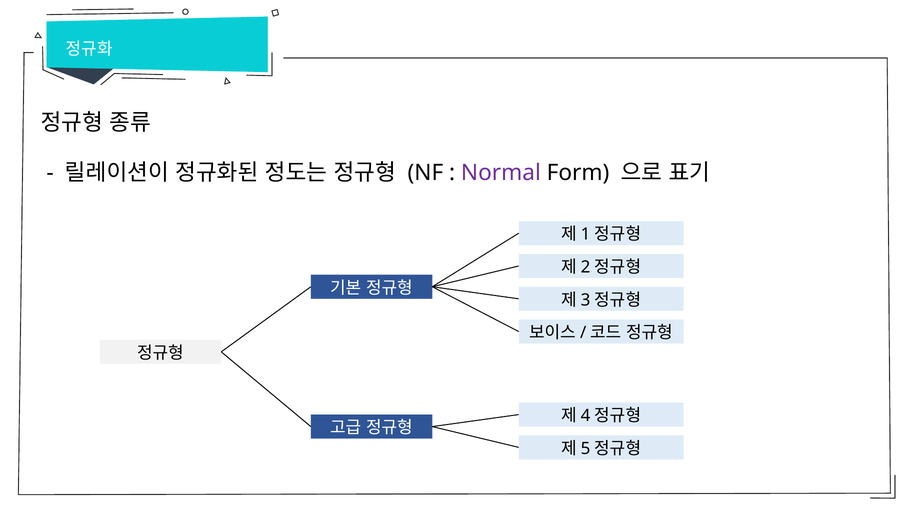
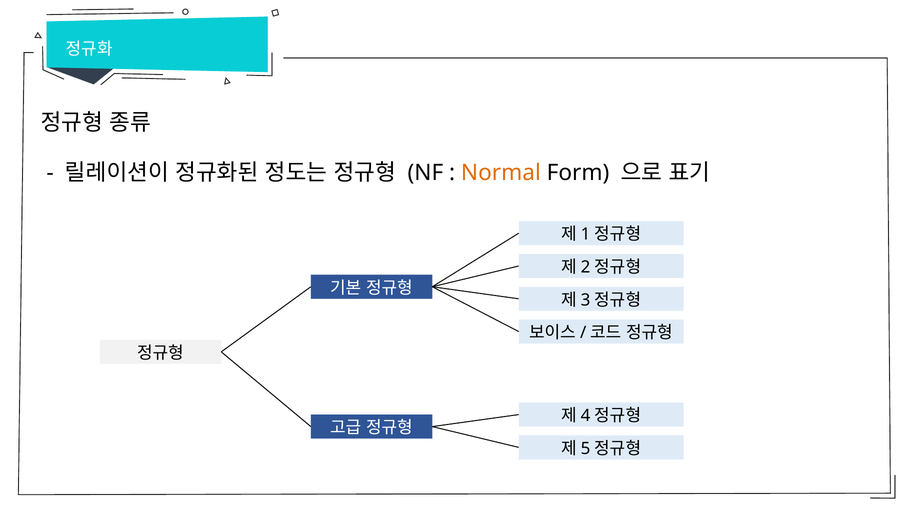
Normal colour: purple -> orange
